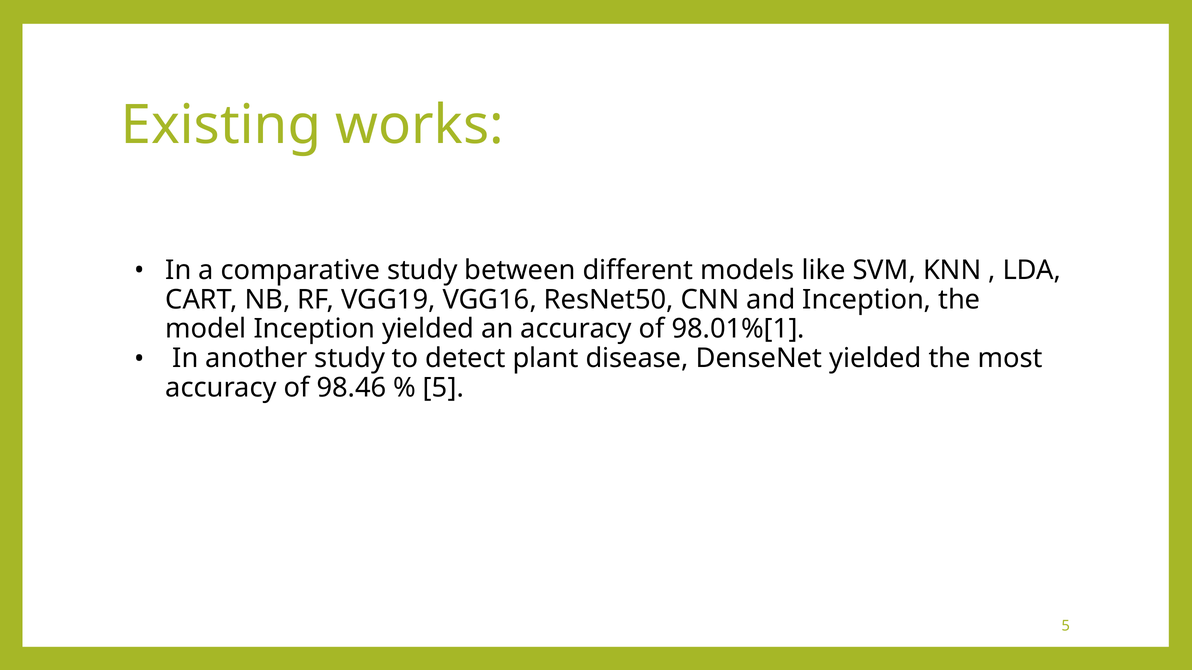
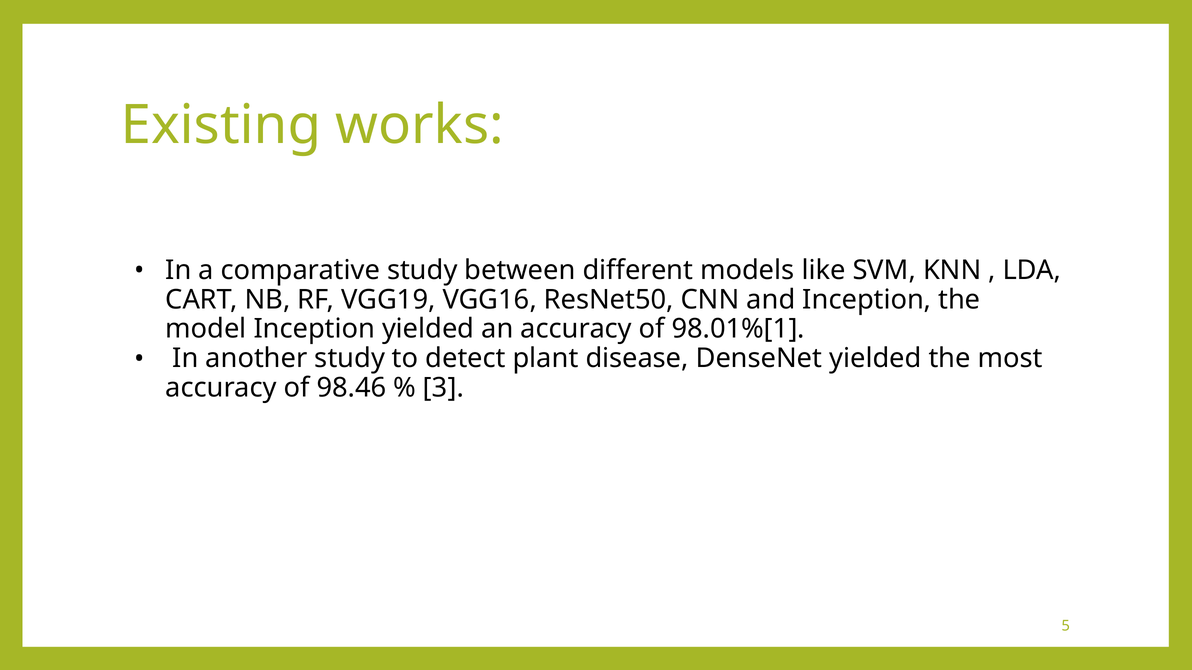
5 at (443, 388): 5 -> 3
